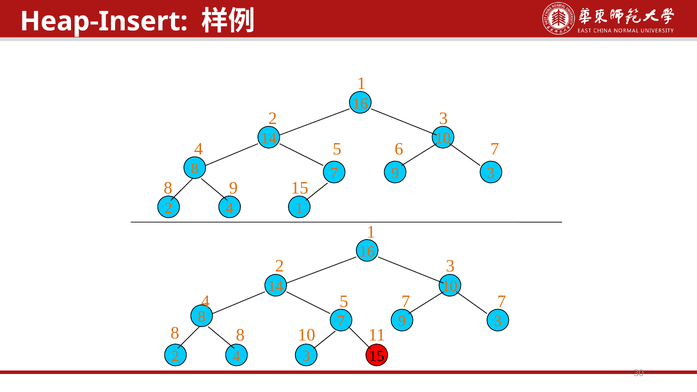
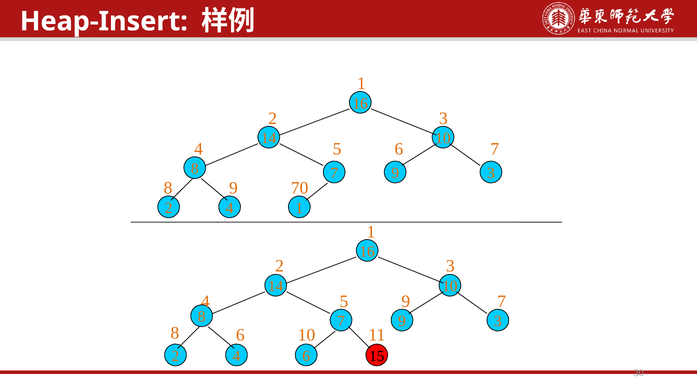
9 15: 15 -> 70
5 7: 7 -> 9
8 8: 8 -> 6
4 3: 3 -> 6
